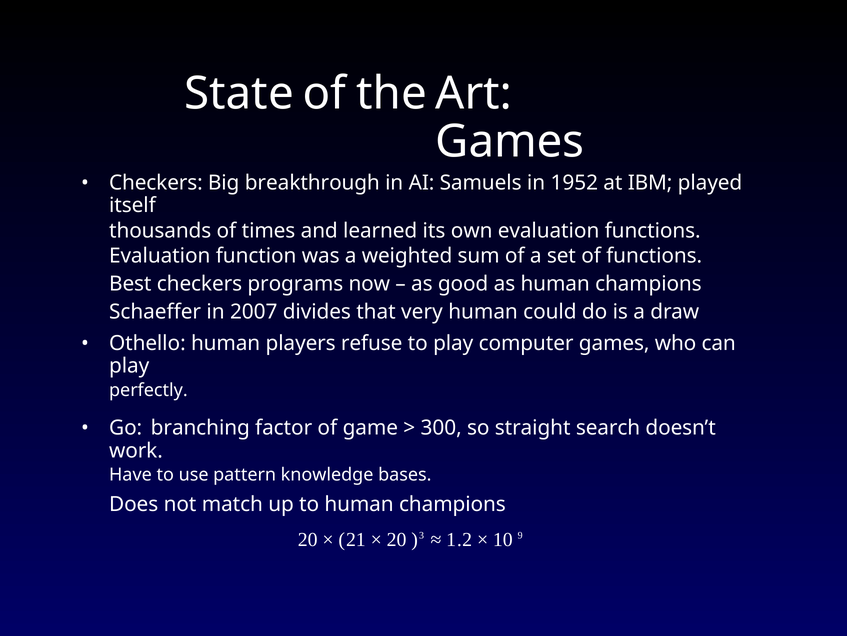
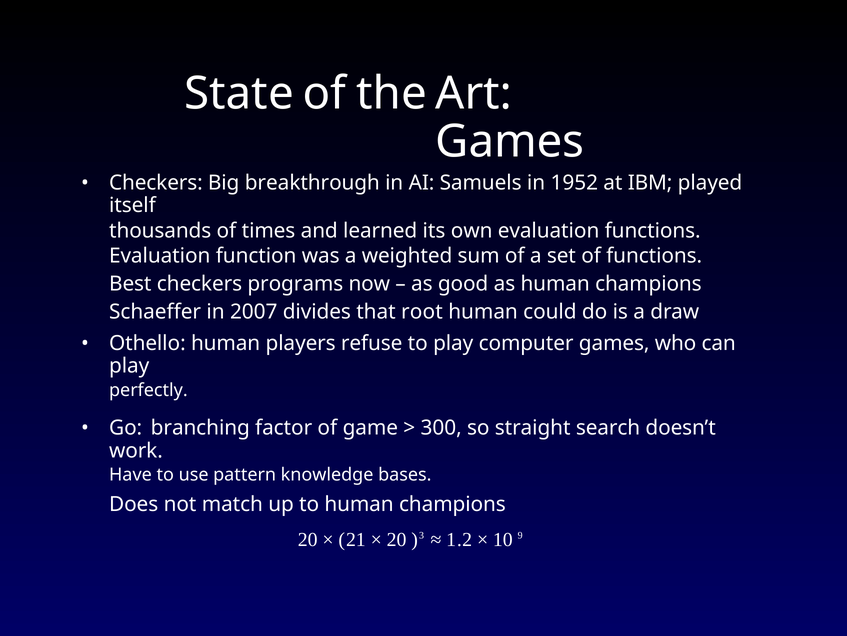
very: very -> root
